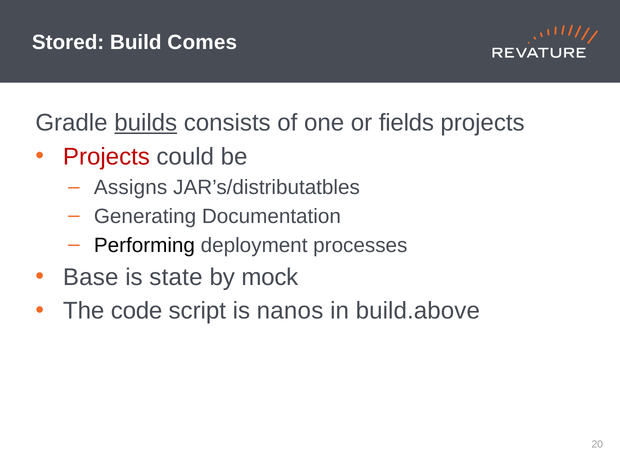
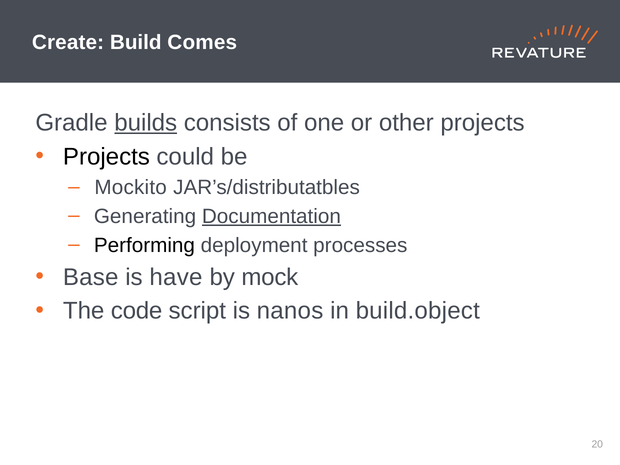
Stored: Stored -> Create
fields: fields -> other
Projects at (106, 157) colour: red -> black
Assigns: Assigns -> Mockito
Documentation underline: none -> present
state: state -> have
build.above: build.above -> build.object
